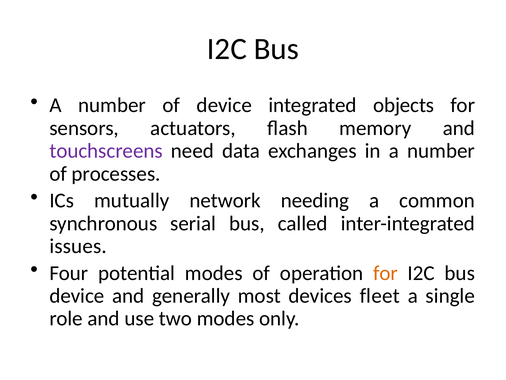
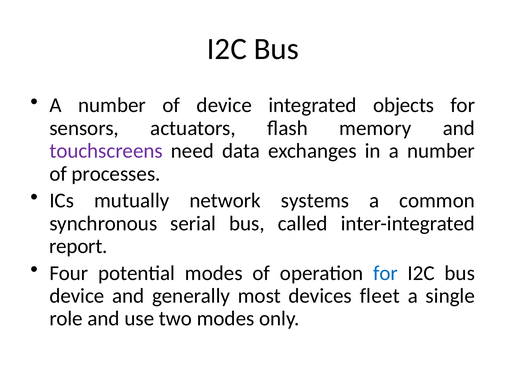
needing: needing -> systems
issues: issues -> report
for at (386, 273) colour: orange -> blue
